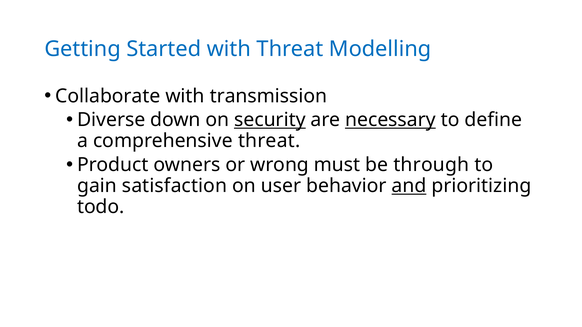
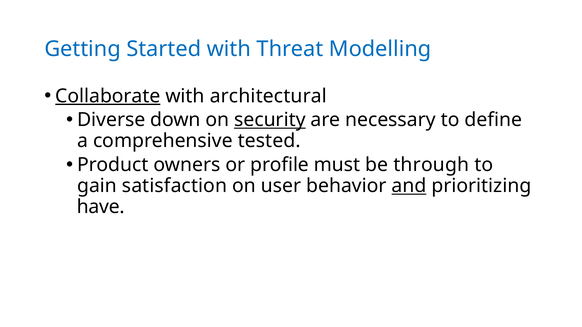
Collaborate underline: none -> present
transmission: transmission -> architectural
necessary underline: present -> none
comprehensive threat: threat -> tested
wrong: wrong -> profile
todo: todo -> have
